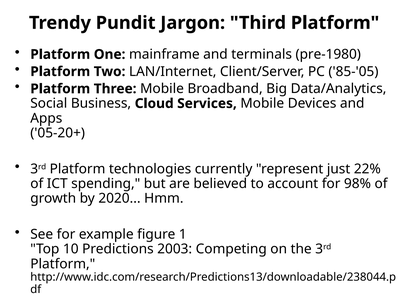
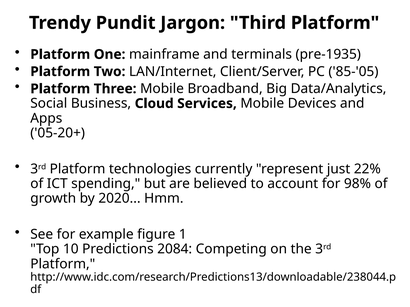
pre-1980: pre-1980 -> pre-1935
2003: 2003 -> 2084
